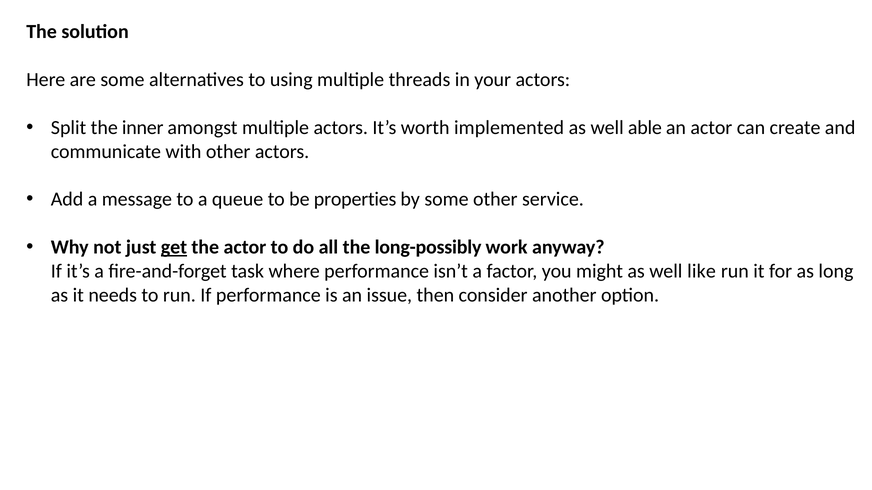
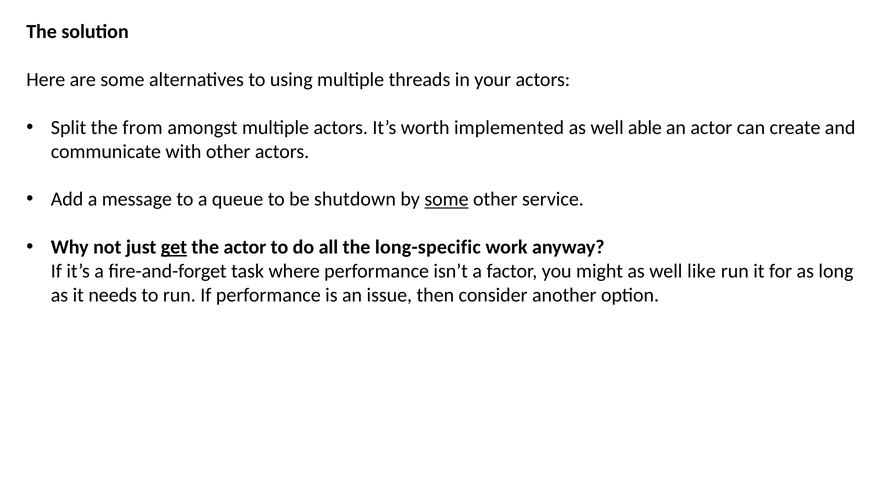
inner: inner -> from
properties: properties -> shutdown
some at (447, 200) underline: none -> present
long-possibly: long-possibly -> long-specific
